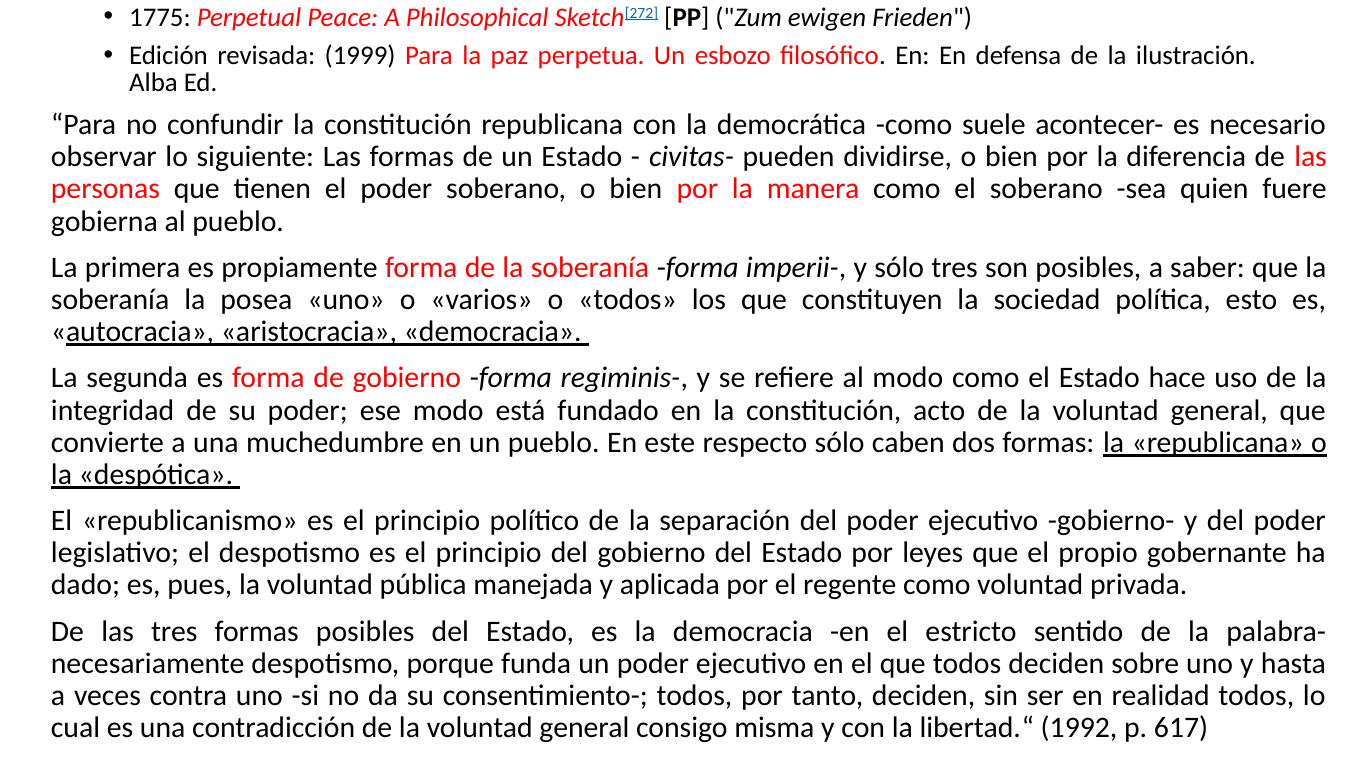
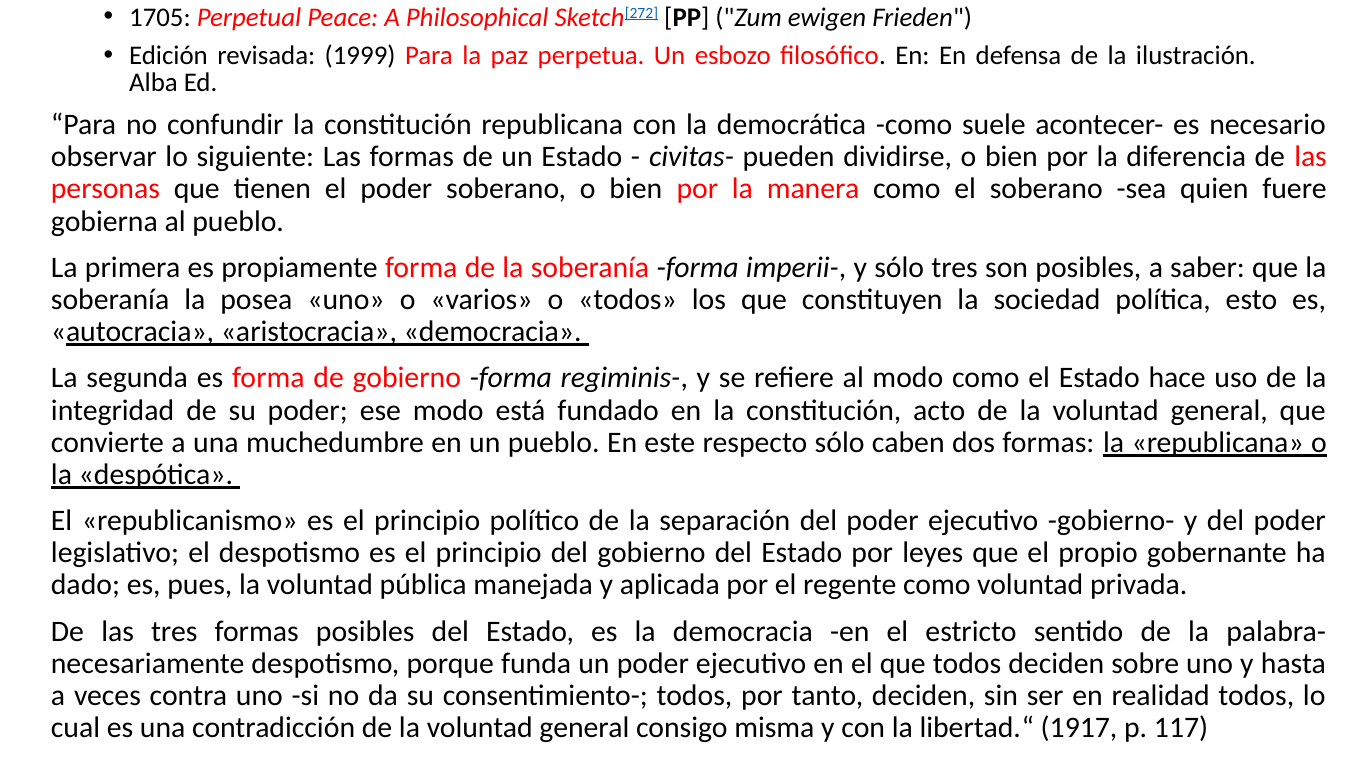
1775: 1775 -> 1705
1992: 1992 -> 1917
617: 617 -> 117
